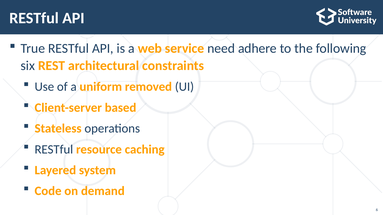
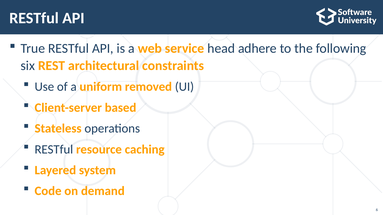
need: need -> head
